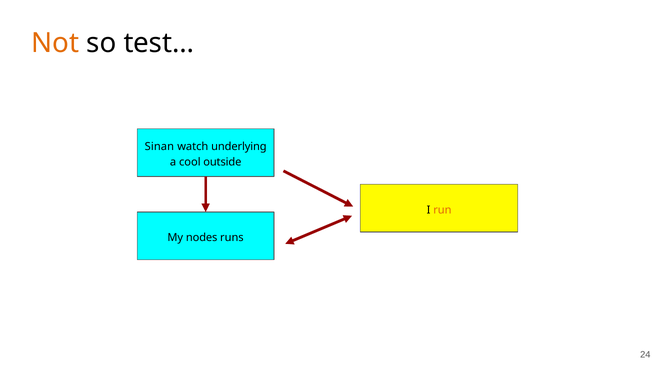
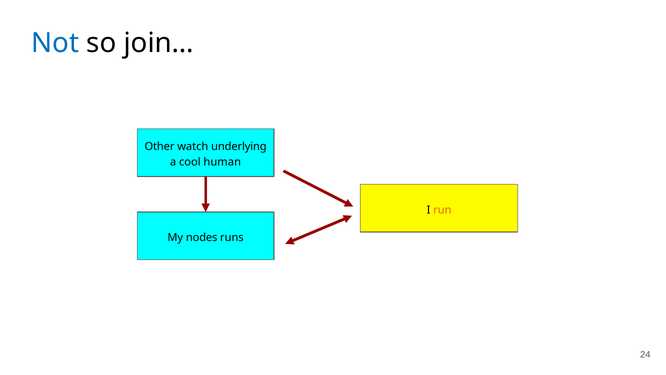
Not colour: orange -> blue
test…: test… -> join…
Sinan: Sinan -> Other
outside: outside -> human
